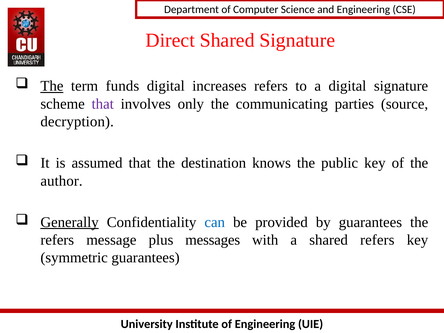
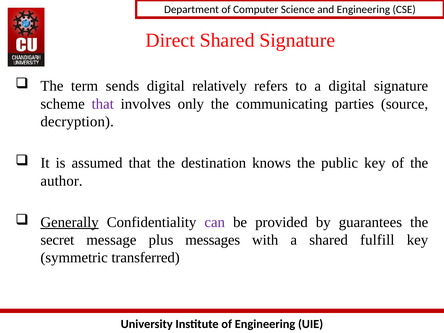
The at (52, 86) underline: present -> none
funds: funds -> sends
increases: increases -> relatively
can colour: blue -> purple
refers at (57, 240): refers -> secret
shared refers: refers -> fulfill
symmetric guarantees: guarantees -> transferred
